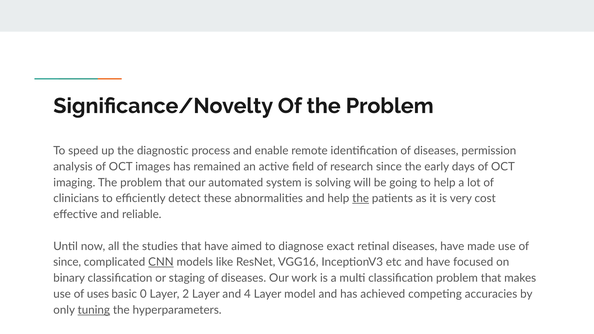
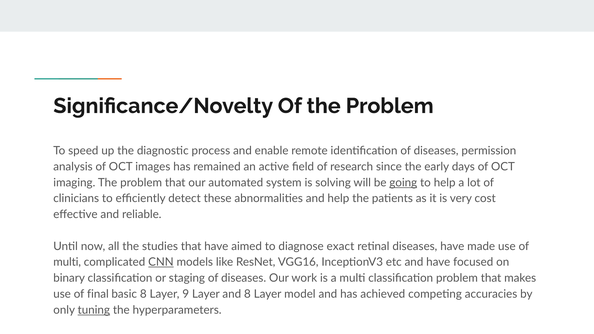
going underline: none -> present
the at (361, 199) underline: present -> none
since at (67, 262): since -> multi
uses: uses -> final
basic 0: 0 -> 8
2: 2 -> 9
and 4: 4 -> 8
